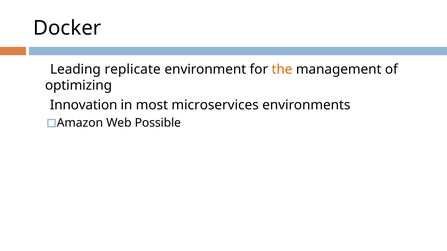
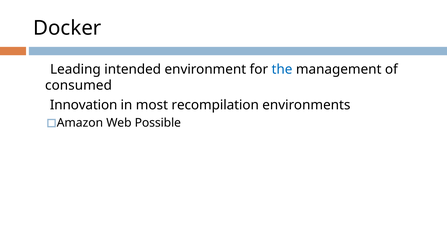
replicate: replicate -> intended
the colour: orange -> blue
optimizing: optimizing -> consumed
microservices: microservices -> recompilation
